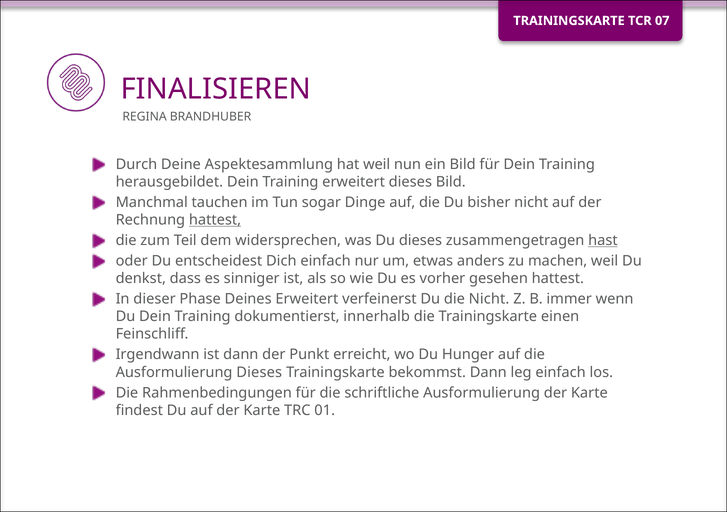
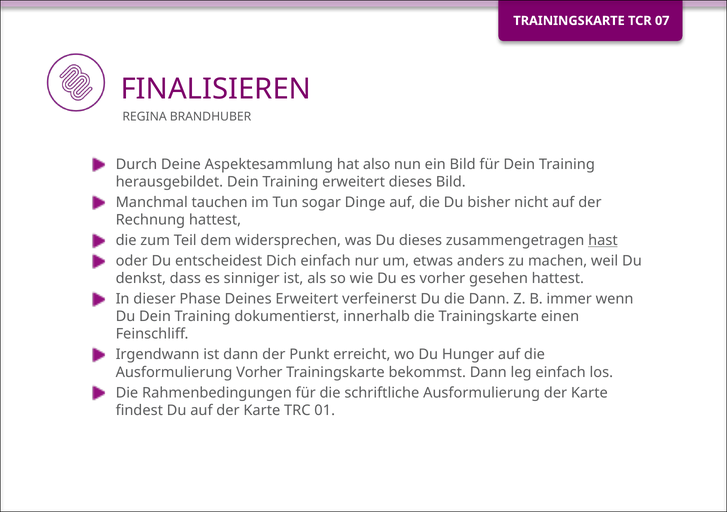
hat weil: weil -> also
hattest at (215, 220) underline: present -> none
die Nicht: Nicht -> Dann
Ausformulierung Dieses: Dieses -> Vorher
